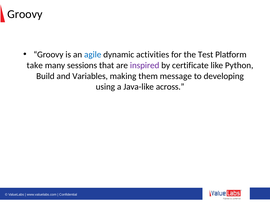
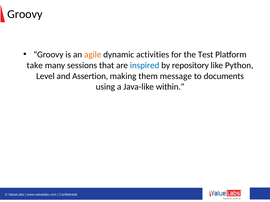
agile colour: blue -> orange
inspired colour: purple -> blue
certificate: certificate -> repository
Build: Build -> Level
Variables: Variables -> Assertion
developing: developing -> documents
across: across -> within
